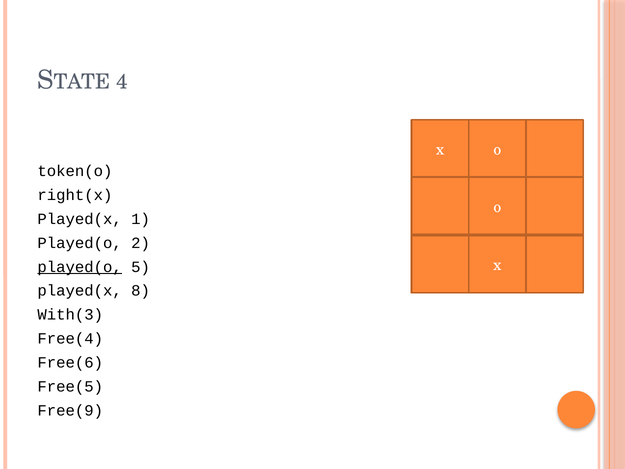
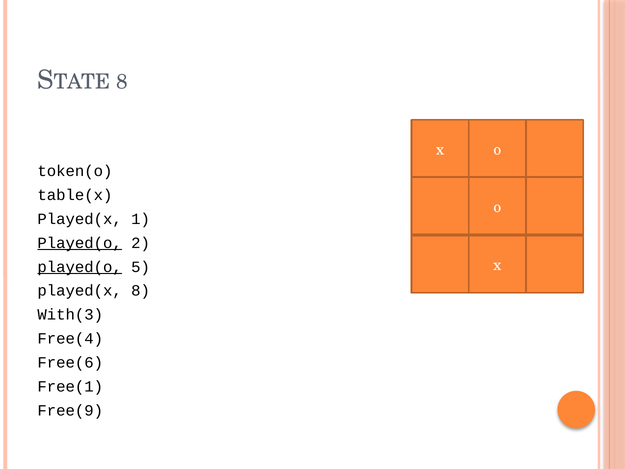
4 at (122, 82): 4 -> 8
right(x: right(x -> table(x
Played(o at (80, 243) underline: none -> present
Free(5: Free(5 -> Free(1
